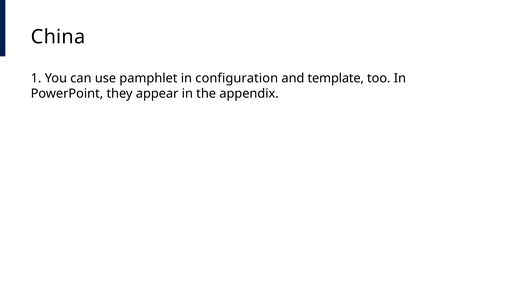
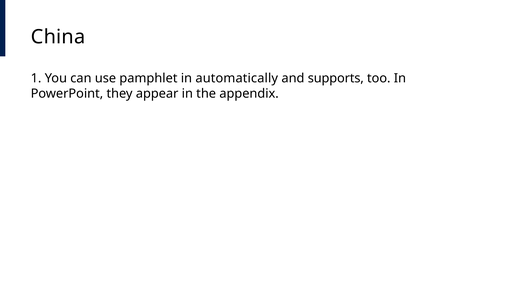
configuration: configuration -> automatically
template: template -> supports
